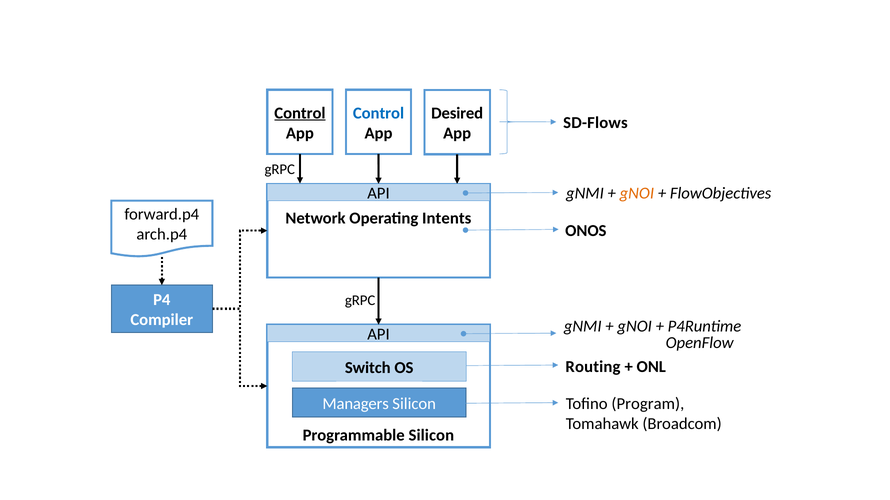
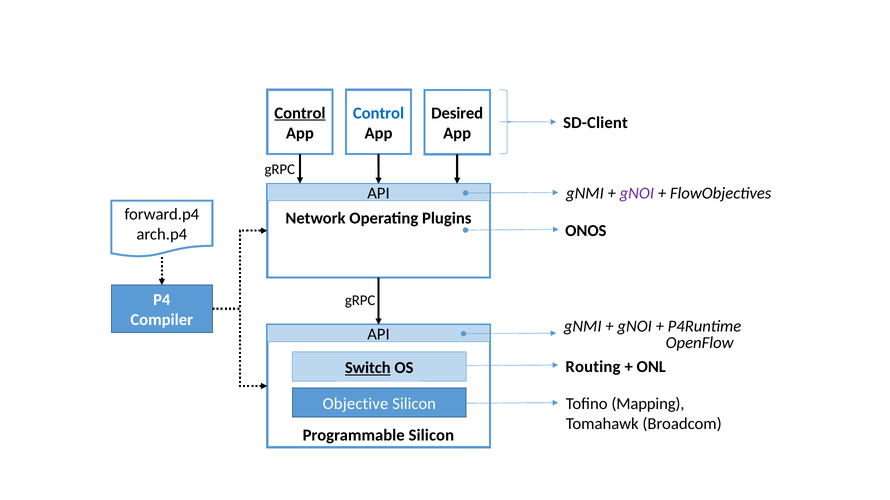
SD-Flows: SD-Flows -> SD-Client
gNOI at (637, 194) colour: orange -> purple
Intents: Intents -> Plugins
Switch underline: none -> present
Program: Program -> Mapping
Managers: Managers -> Objective
